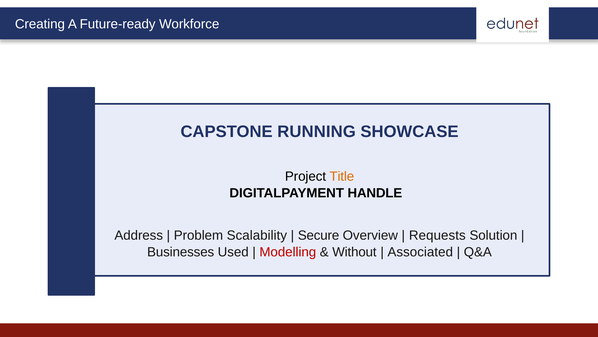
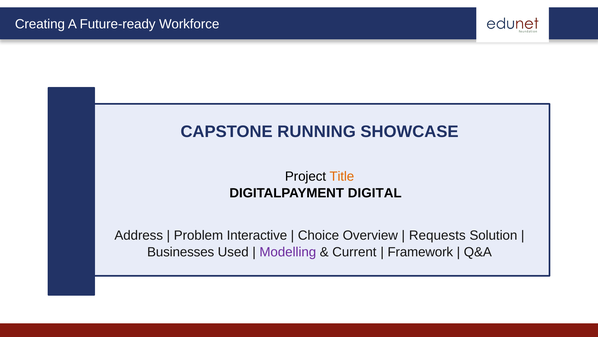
HANDLE: HANDLE -> DIGITAL
Scalability: Scalability -> Interactive
Secure: Secure -> Choice
Modelling colour: red -> purple
Without: Without -> Current
Associated: Associated -> Framework
